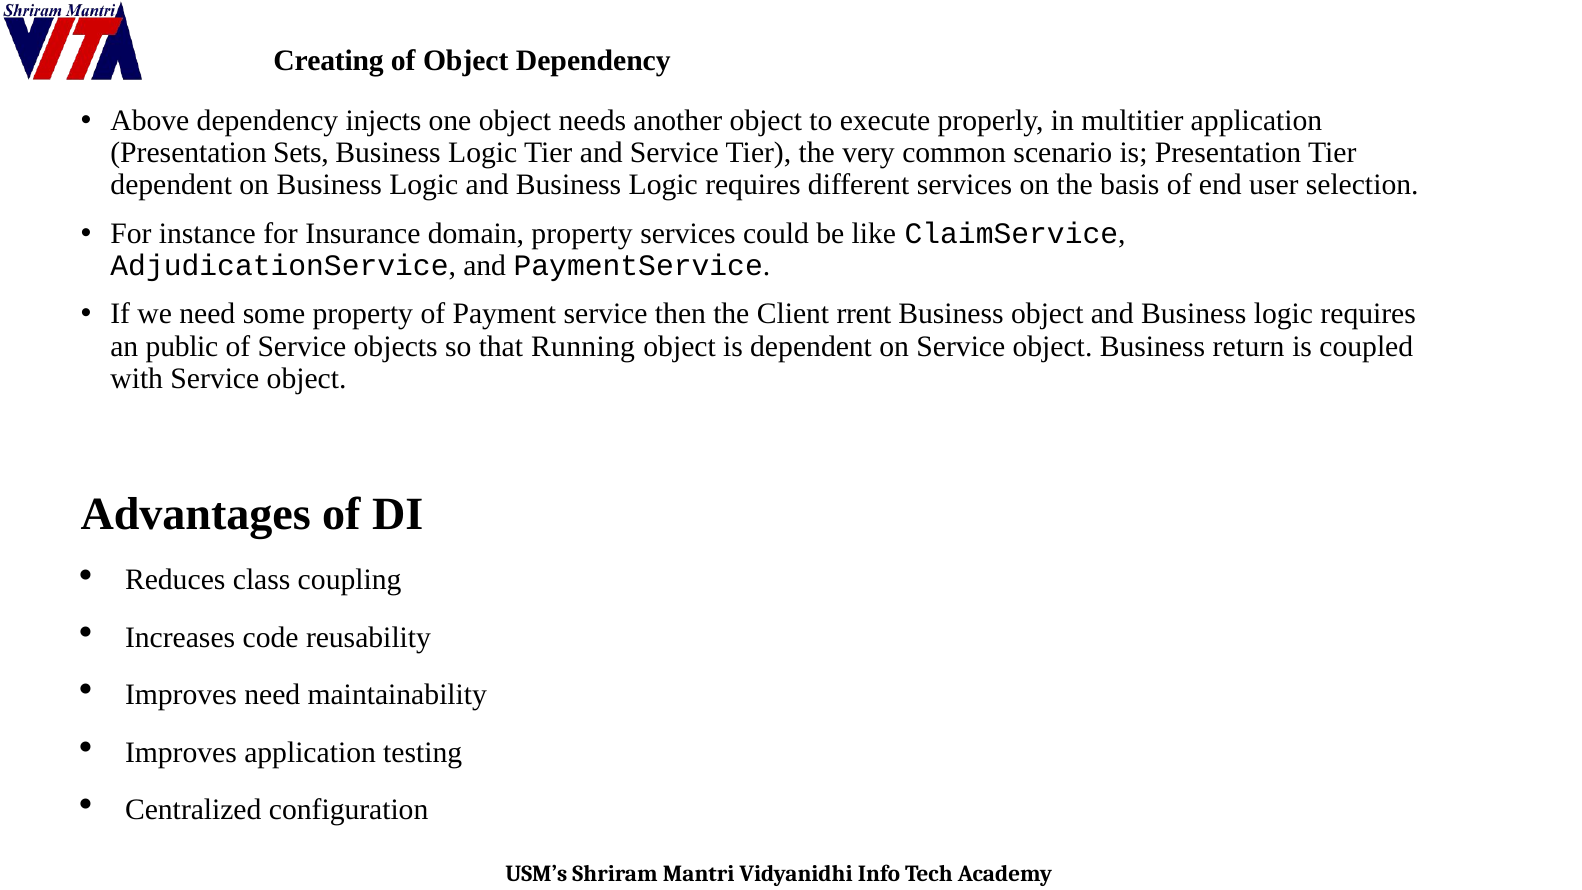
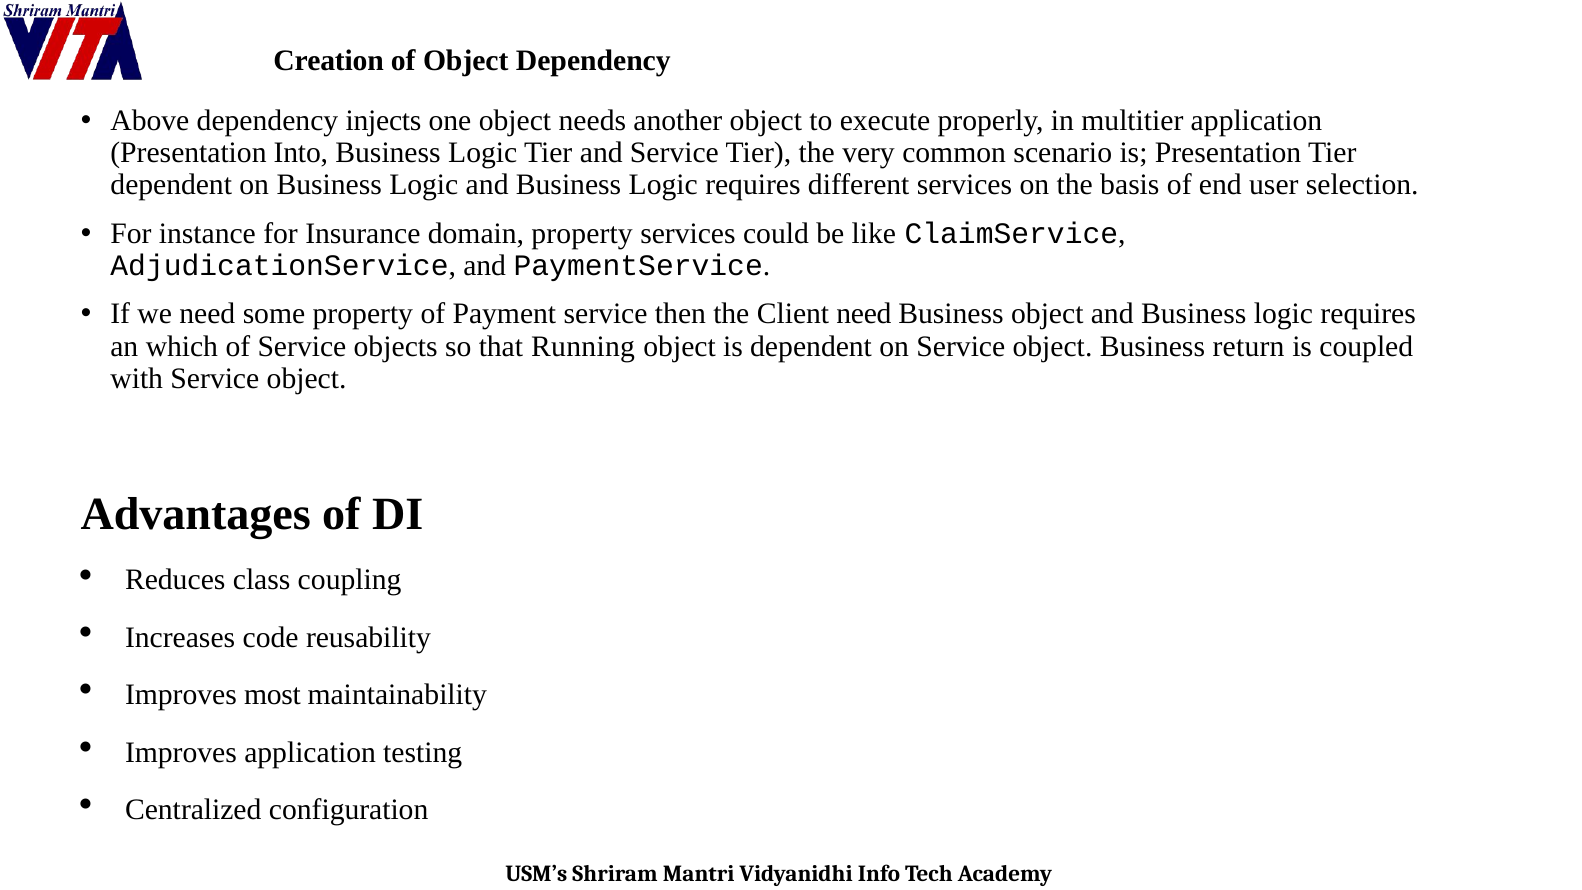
Creating: Creating -> Creation
Sets: Sets -> Into
Client rrent: rrent -> need
public: public -> which
Improves need: need -> most
